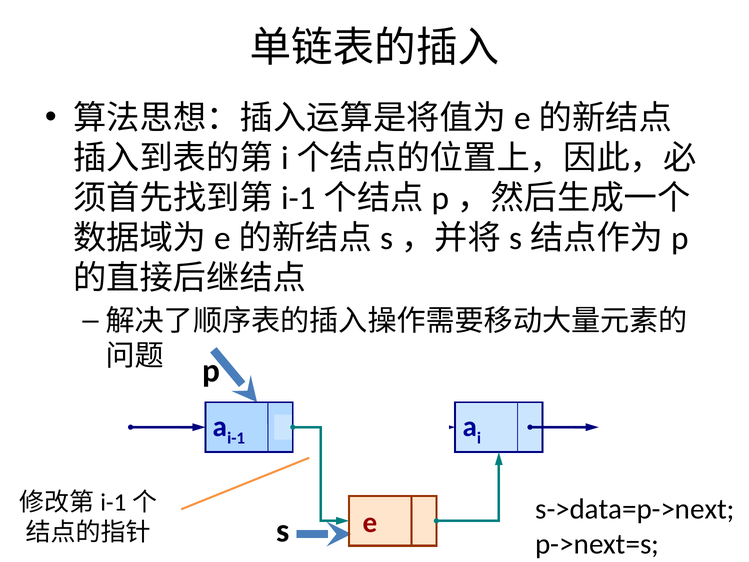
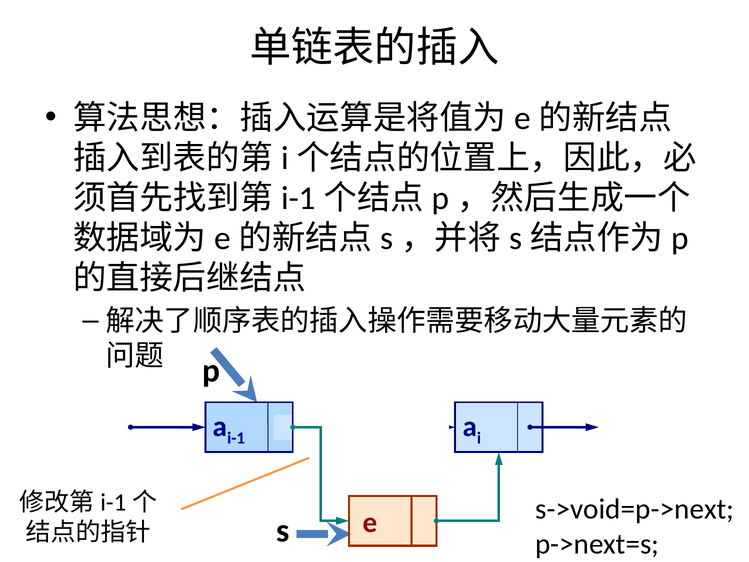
s->data=p->next: s->data=p->next -> s->void=p->next
